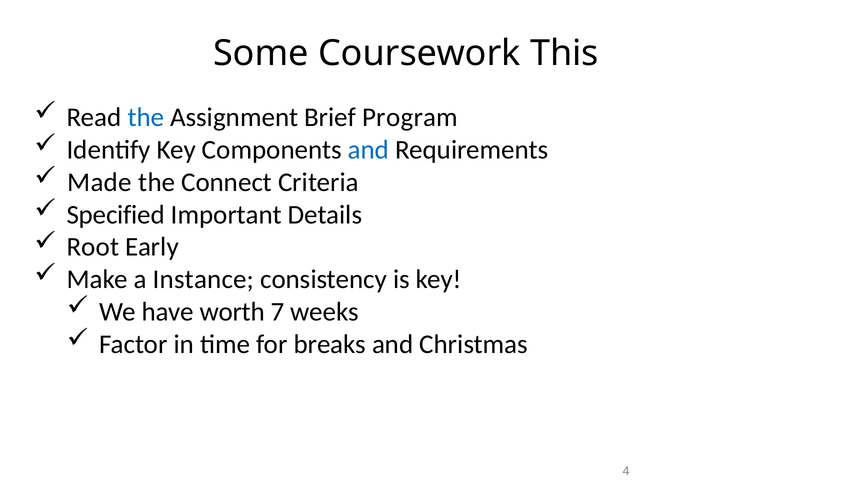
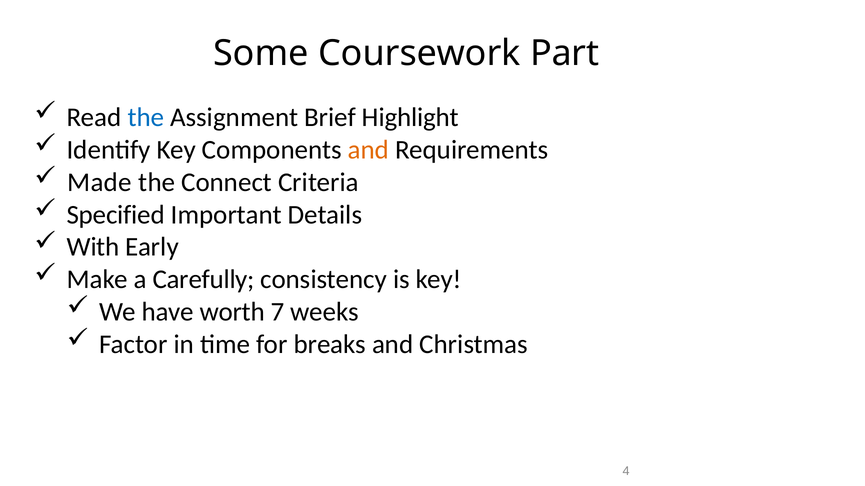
This: This -> Part
Program: Program -> Highlight
and at (368, 150) colour: blue -> orange
Root: Root -> With
Instance: Instance -> Carefully
